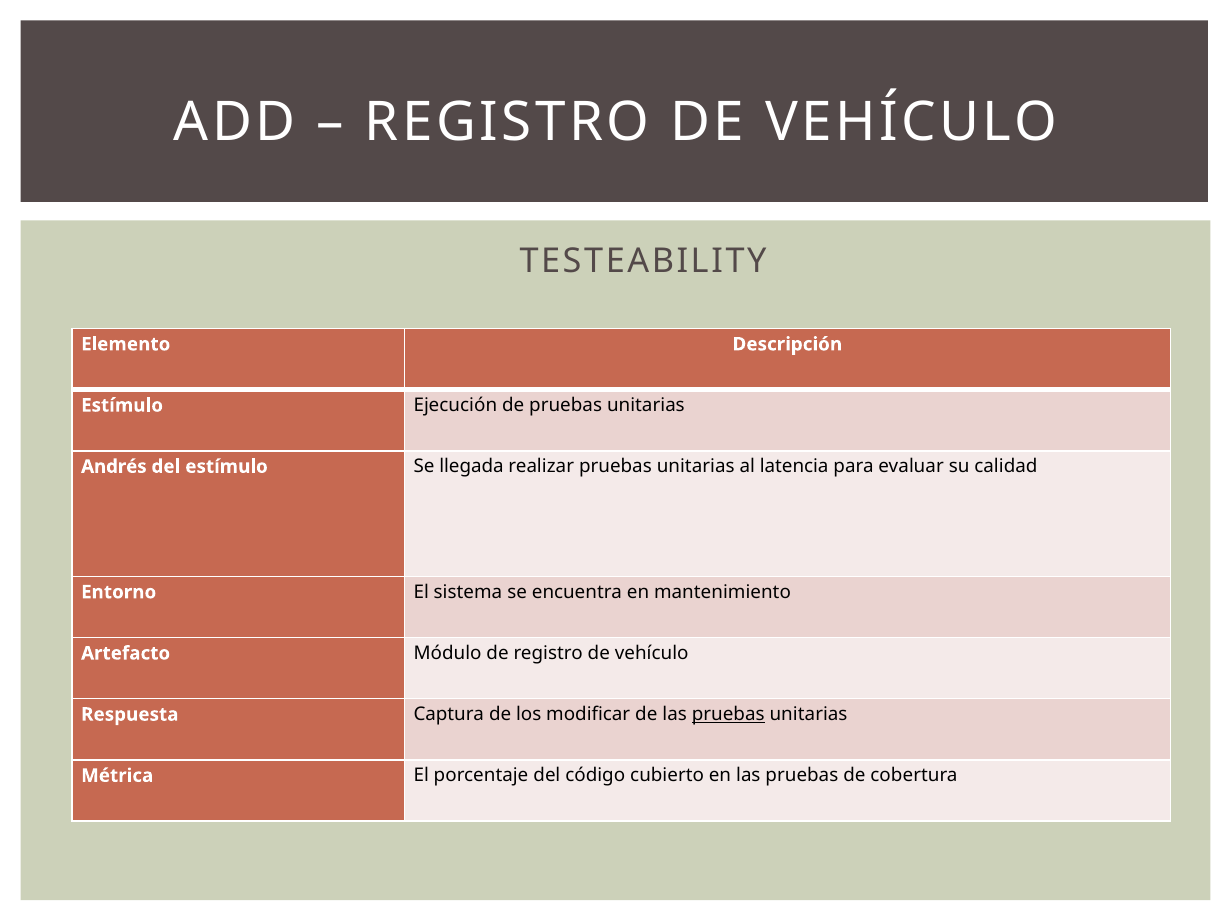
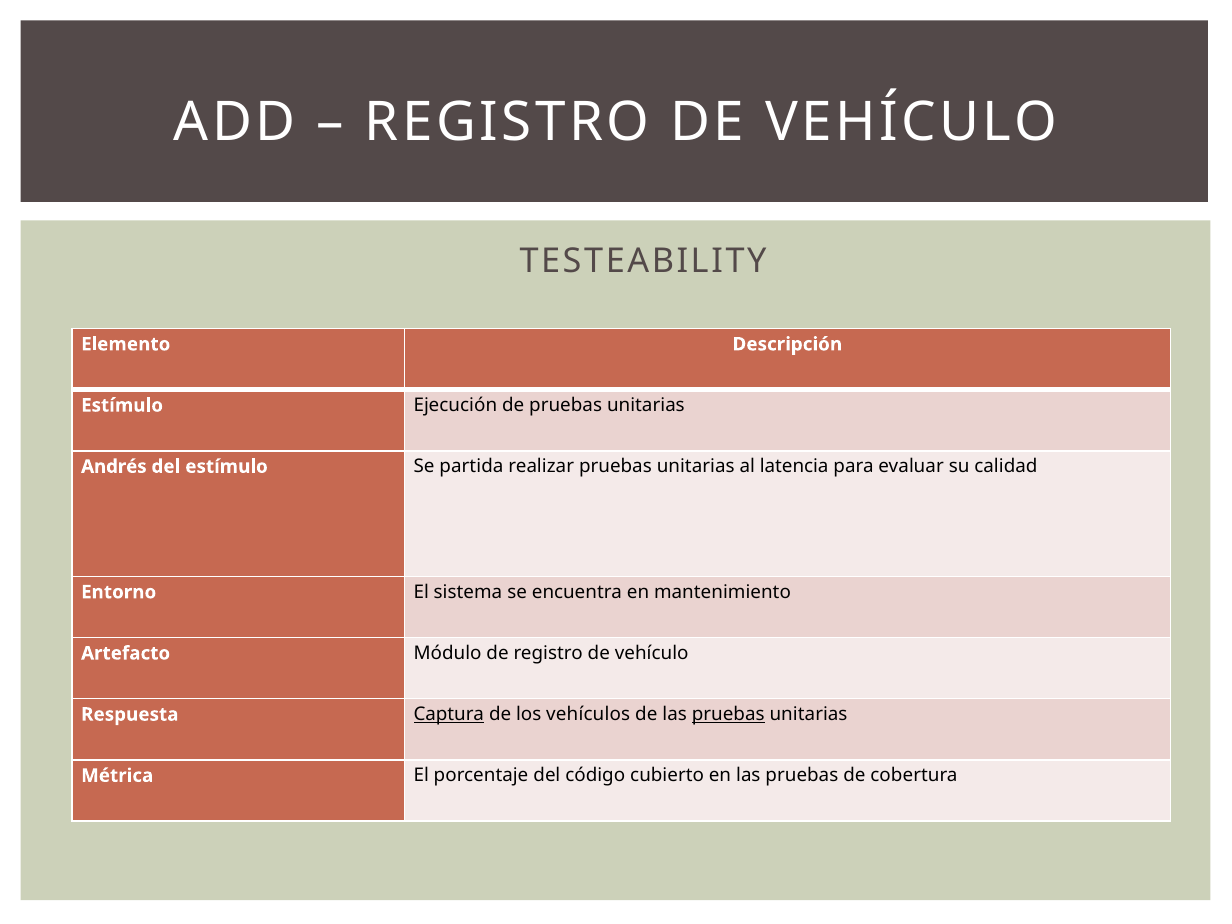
llegada: llegada -> partida
Captura underline: none -> present
modificar: modificar -> vehículos
